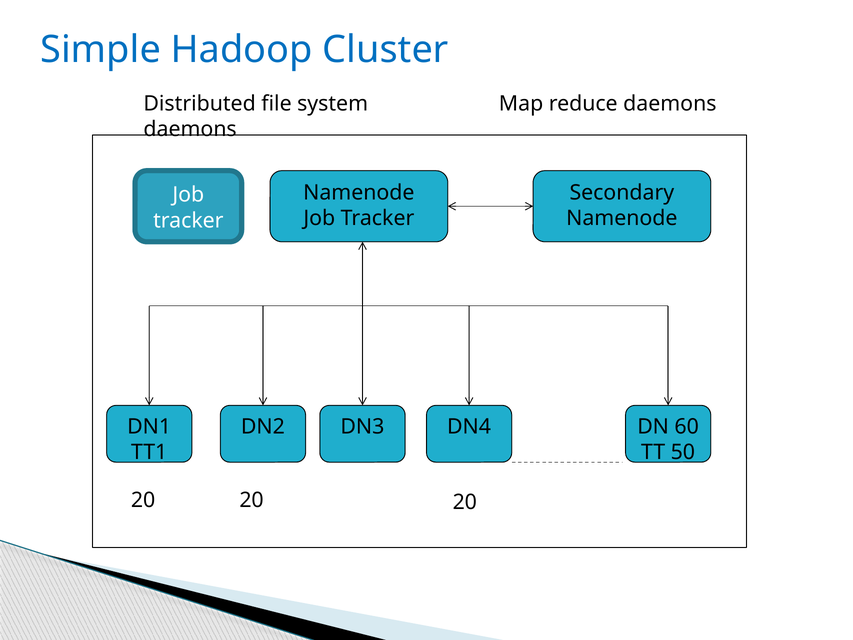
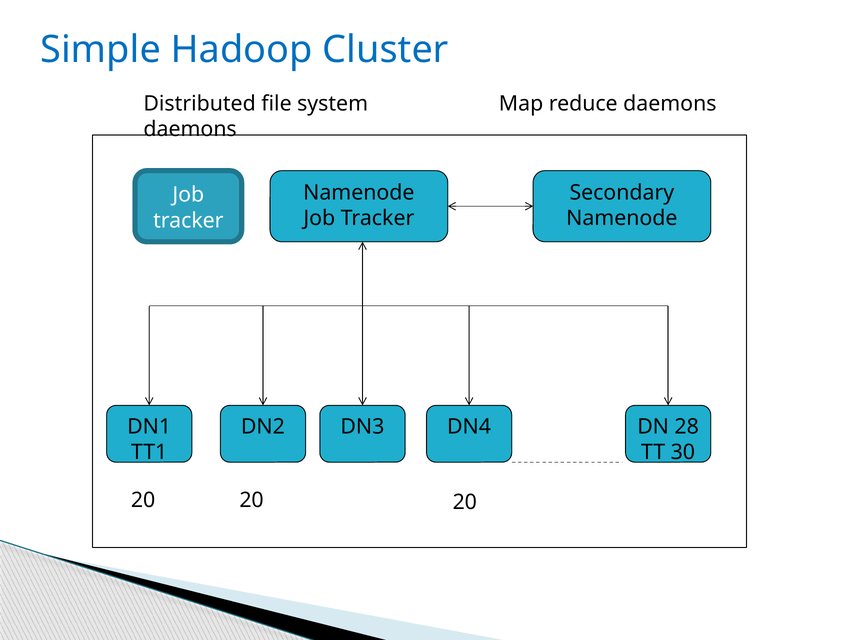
60: 60 -> 28
50: 50 -> 30
